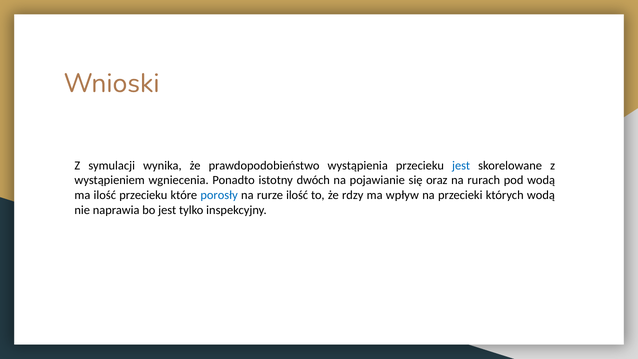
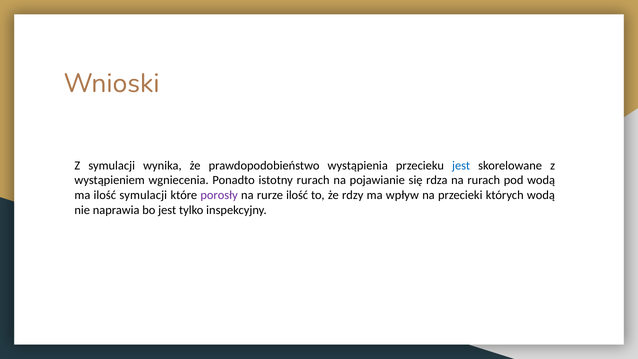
istotny dwóch: dwóch -> rurach
oraz: oraz -> rdza
ilość przecieku: przecieku -> symulacji
porosły colour: blue -> purple
